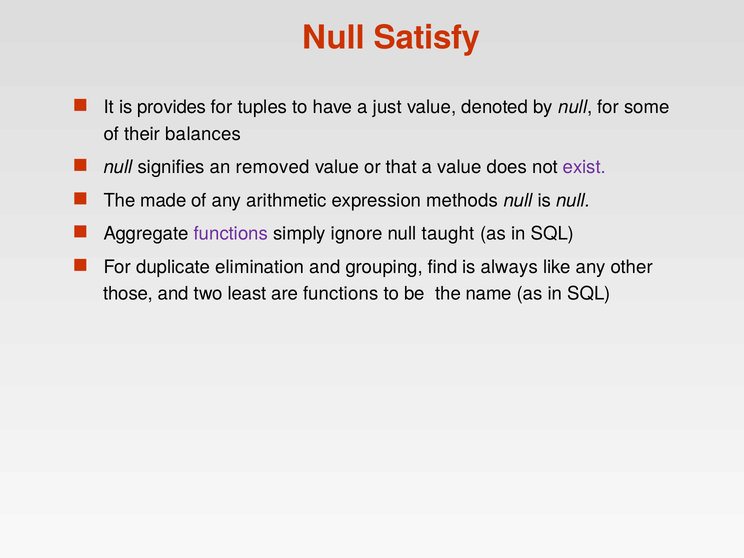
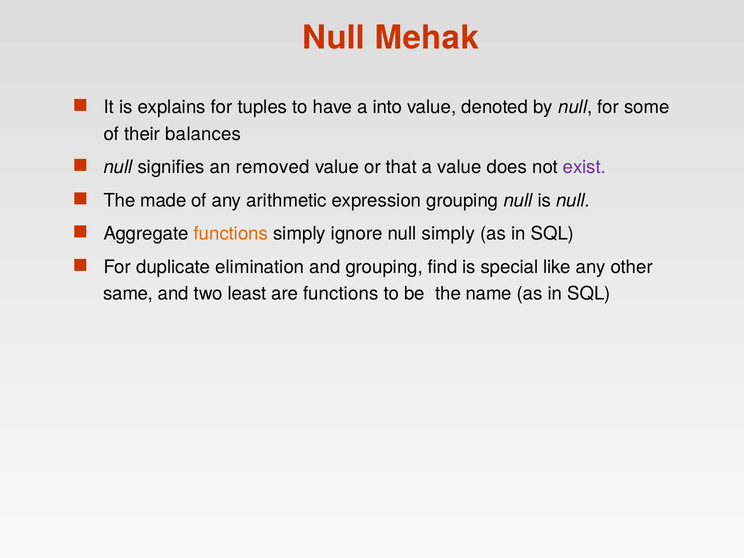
Satisfy: Satisfy -> Mehak
provides: provides -> explains
just: just -> into
expression methods: methods -> grouping
functions at (231, 234) colour: purple -> orange
null taught: taught -> simply
always: always -> special
those: those -> same
